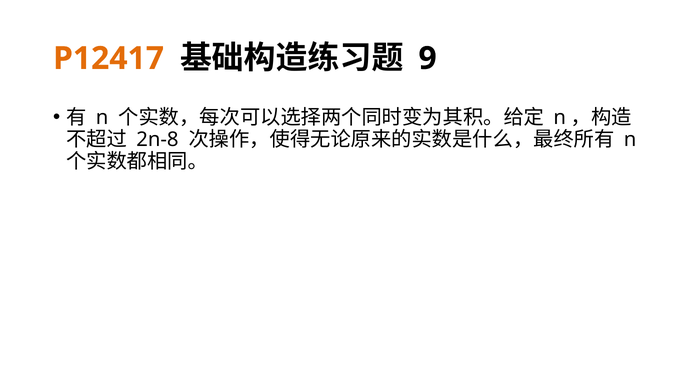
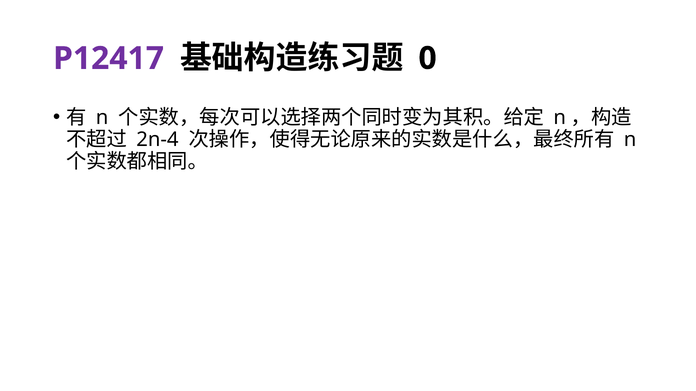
P12417 colour: orange -> purple
9: 9 -> 0
2n-8: 2n-8 -> 2n-4
